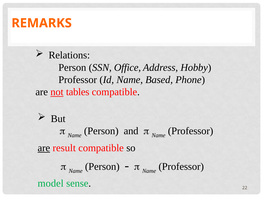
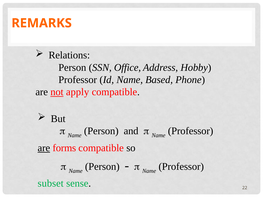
tables: tables -> apply
result: result -> forms
model: model -> subset
